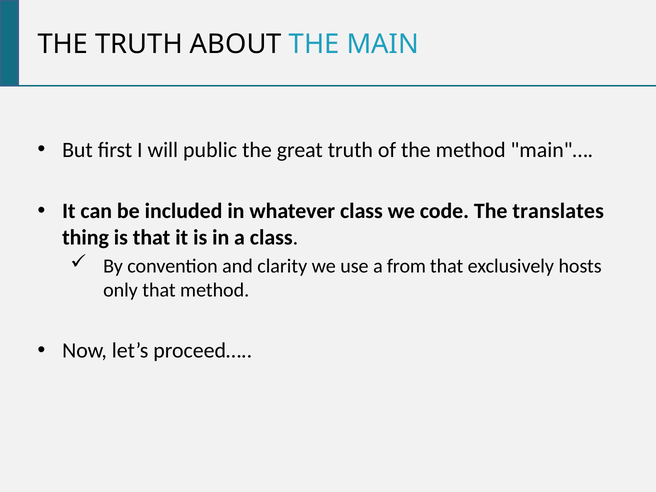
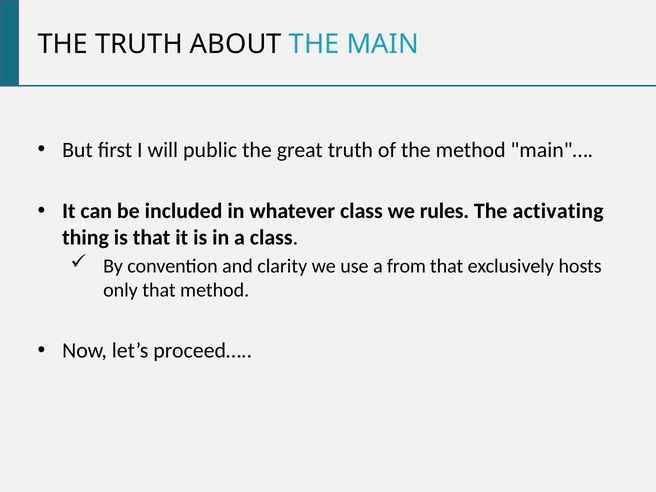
code: code -> rules
translates: translates -> activating
